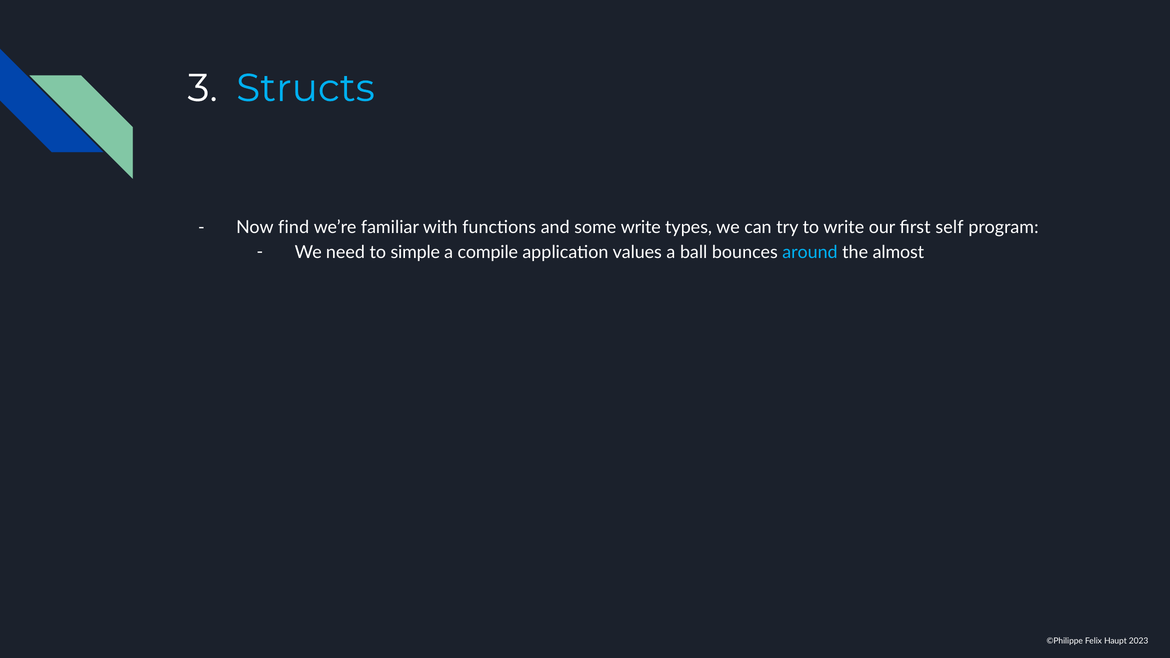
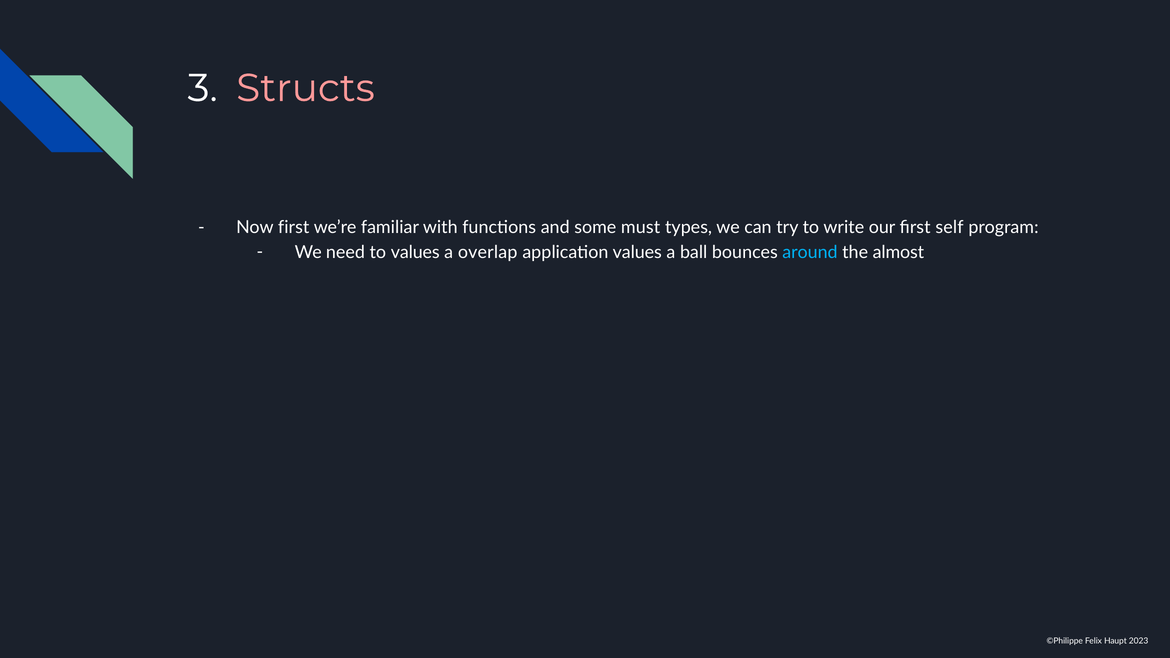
Structs colour: light blue -> pink
Now find: find -> first
some write: write -> must
to simple: simple -> values
compile: compile -> overlap
